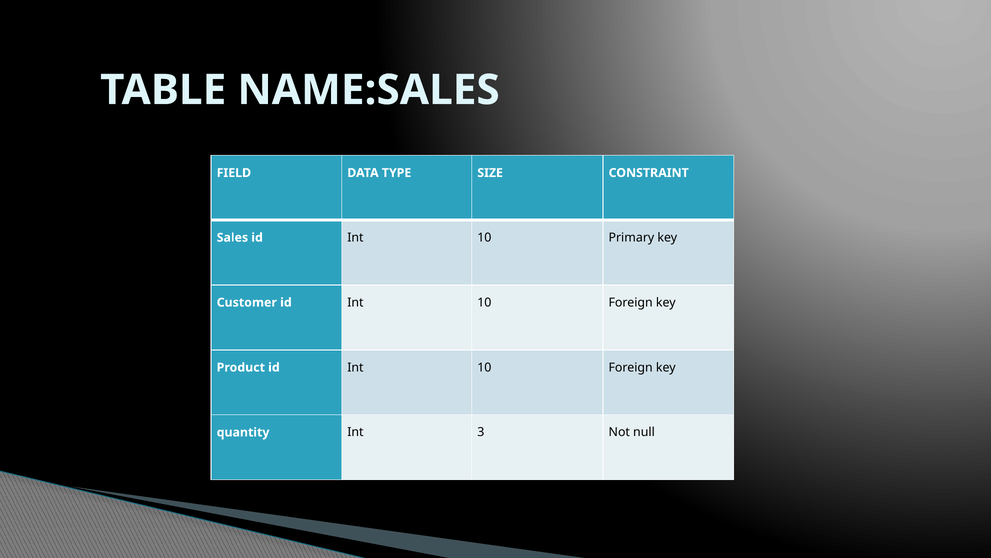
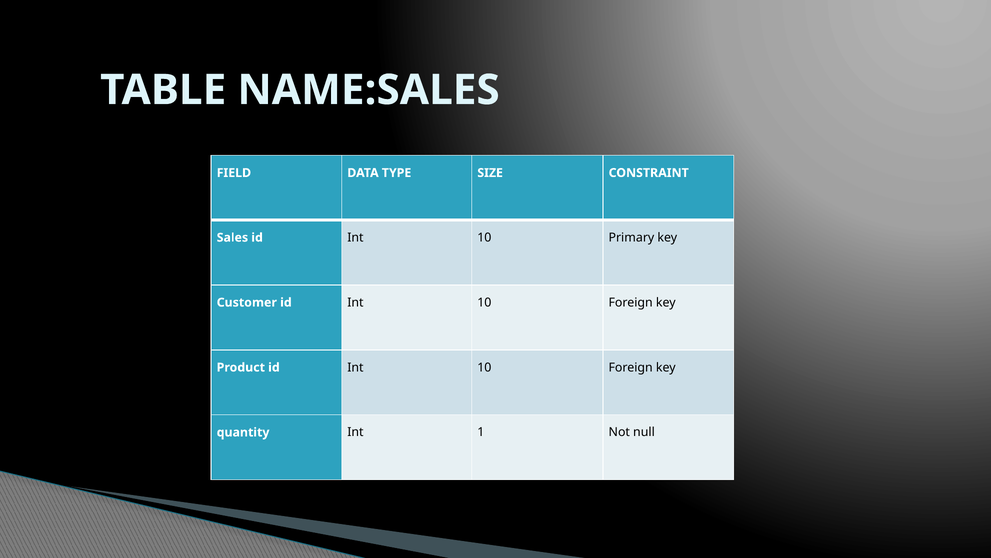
3: 3 -> 1
